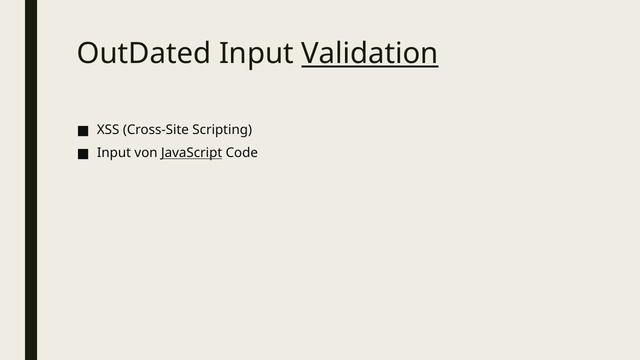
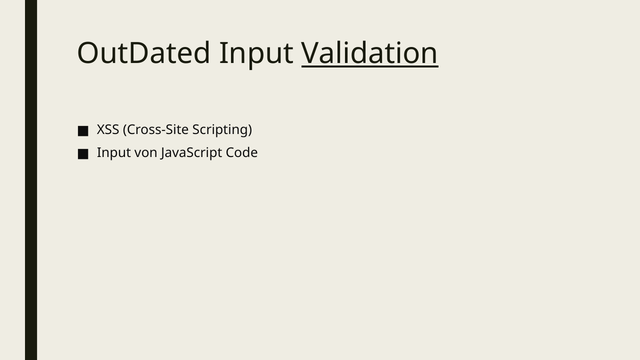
JavaScript underline: present -> none
